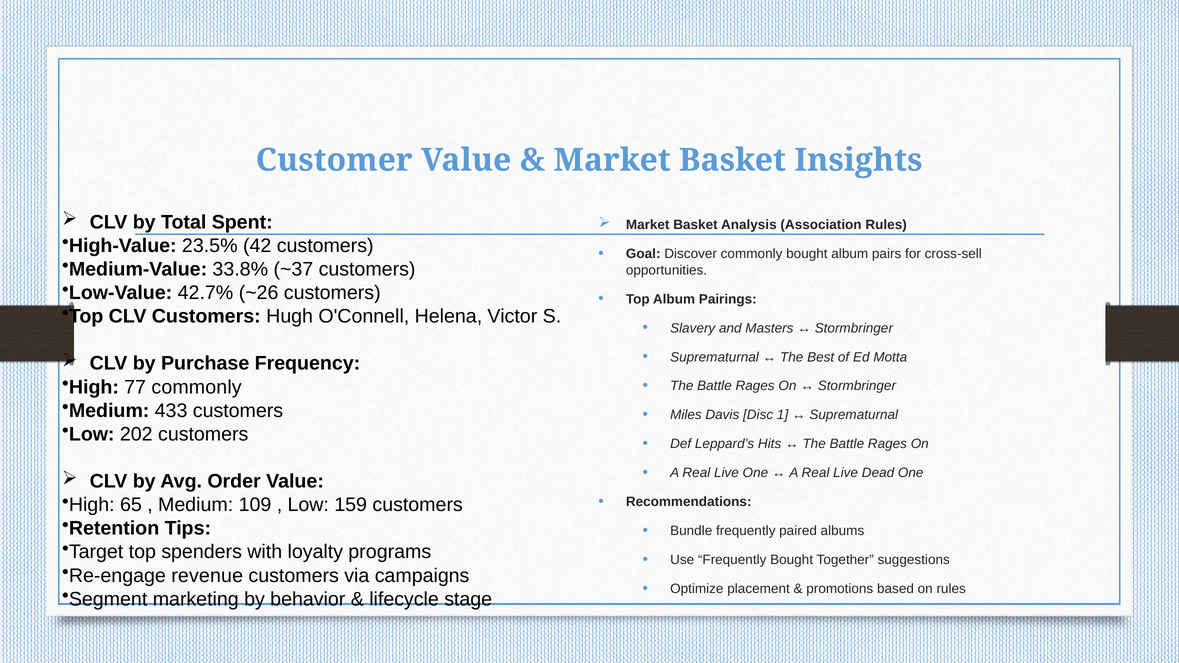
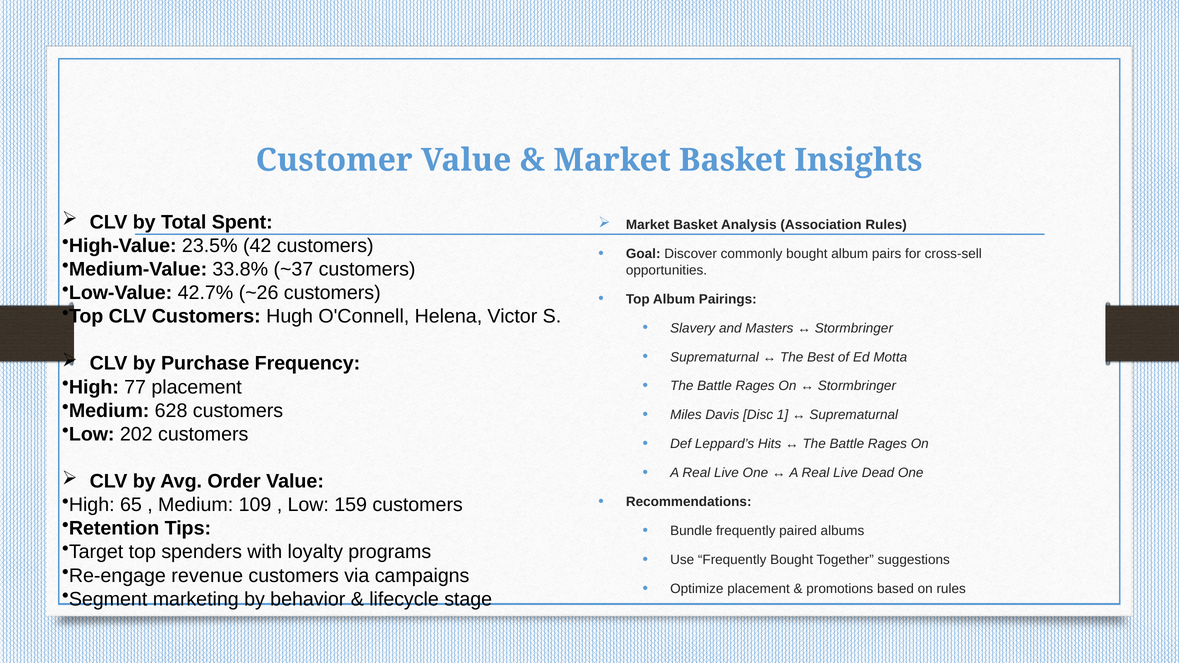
77 commonly: commonly -> placement
433: 433 -> 628
